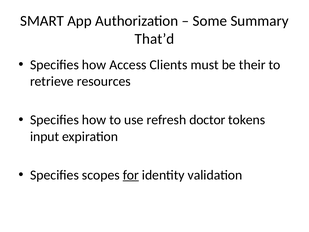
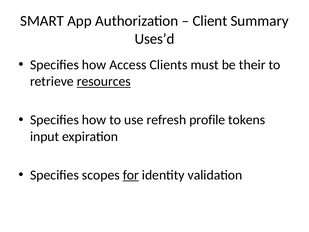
Some: Some -> Client
That’d: That’d -> Uses’d
resources underline: none -> present
doctor: doctor -> profile
